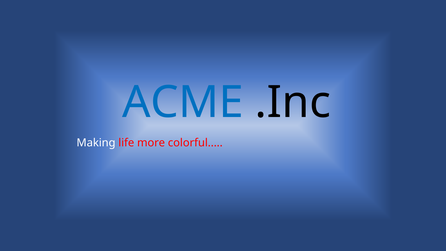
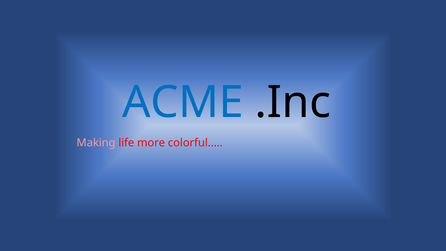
Making colour: white -> pink
